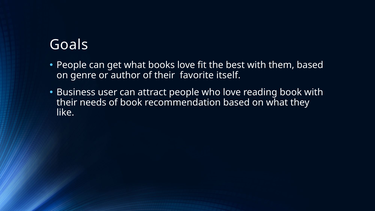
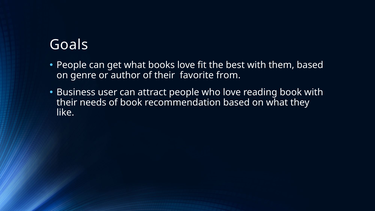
itself: itself -> from
